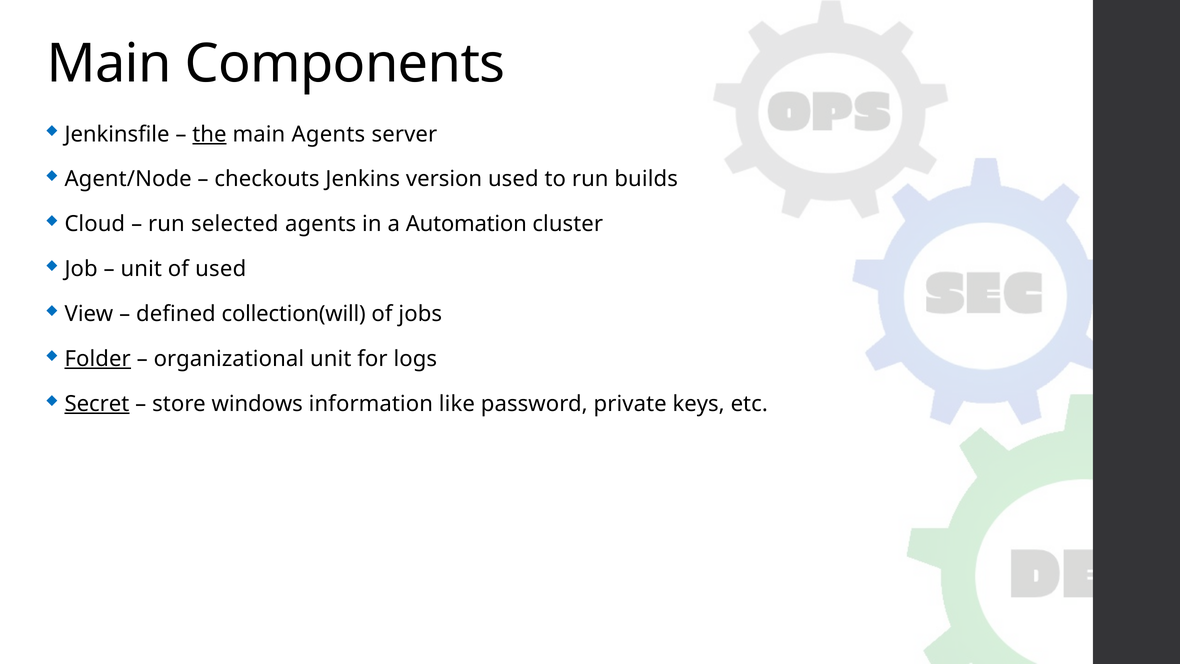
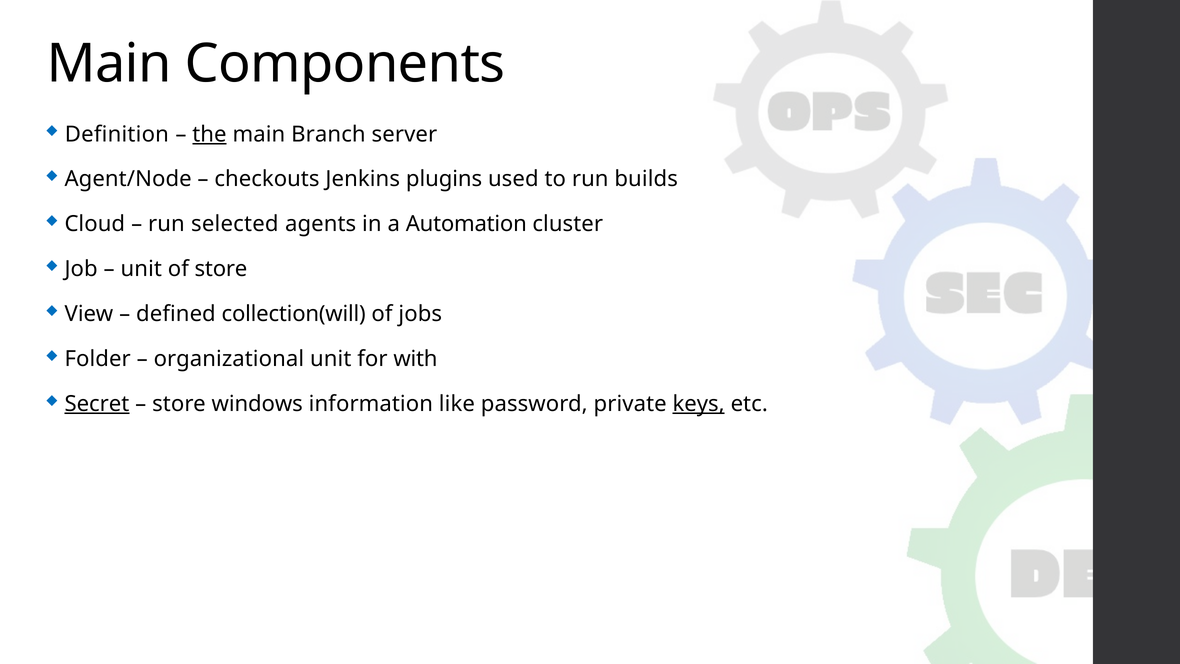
Jenkinsfile: Jenkinsfile -> Definition
main Agents: Agents -> Branch
version: version -> plugins
of used: used -> store
Folder underline: present -> none
logs: logs -> with
keys underline: none -> present
